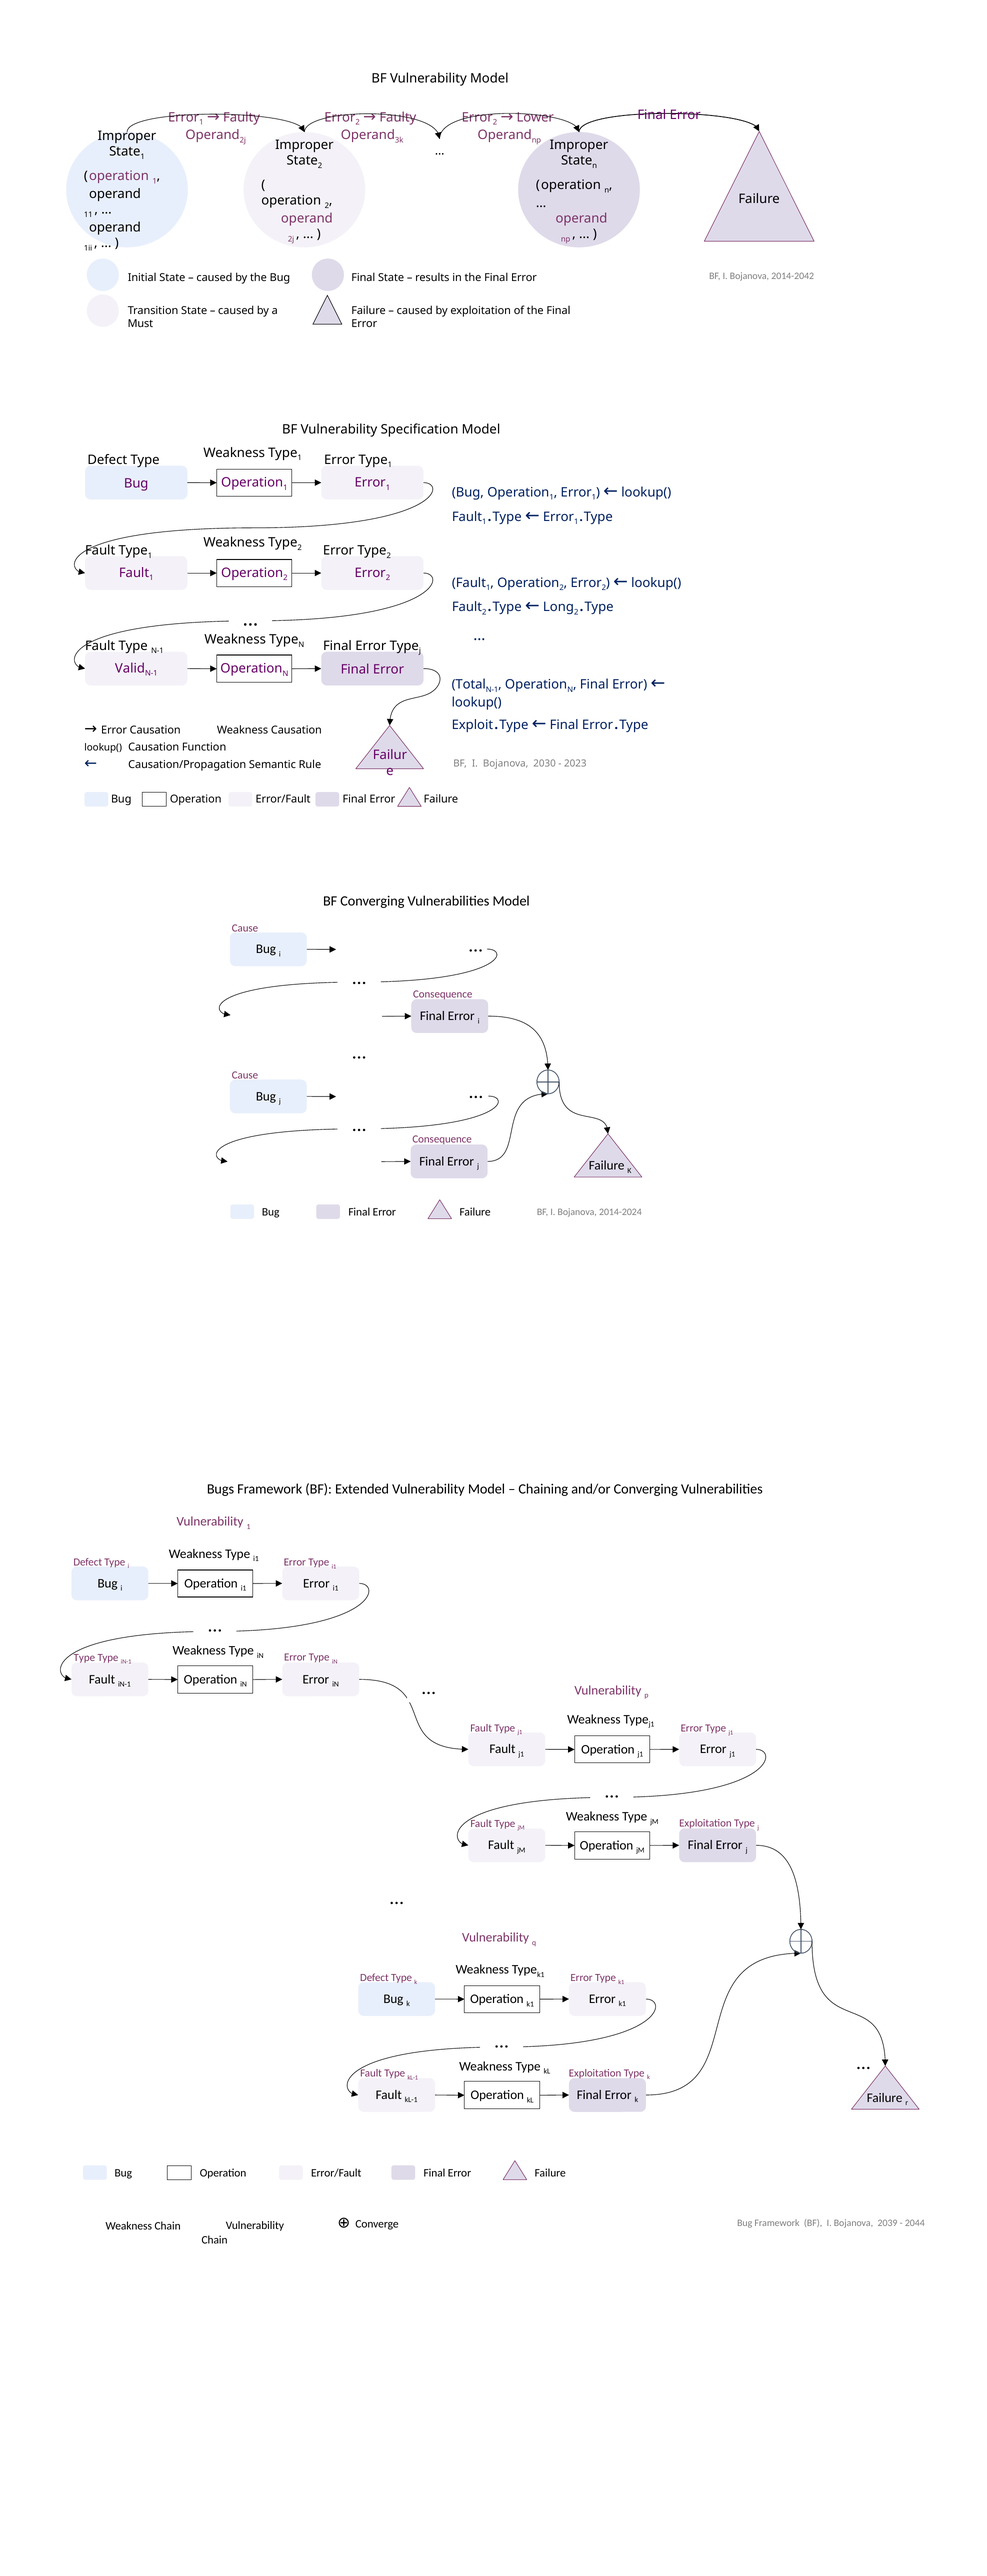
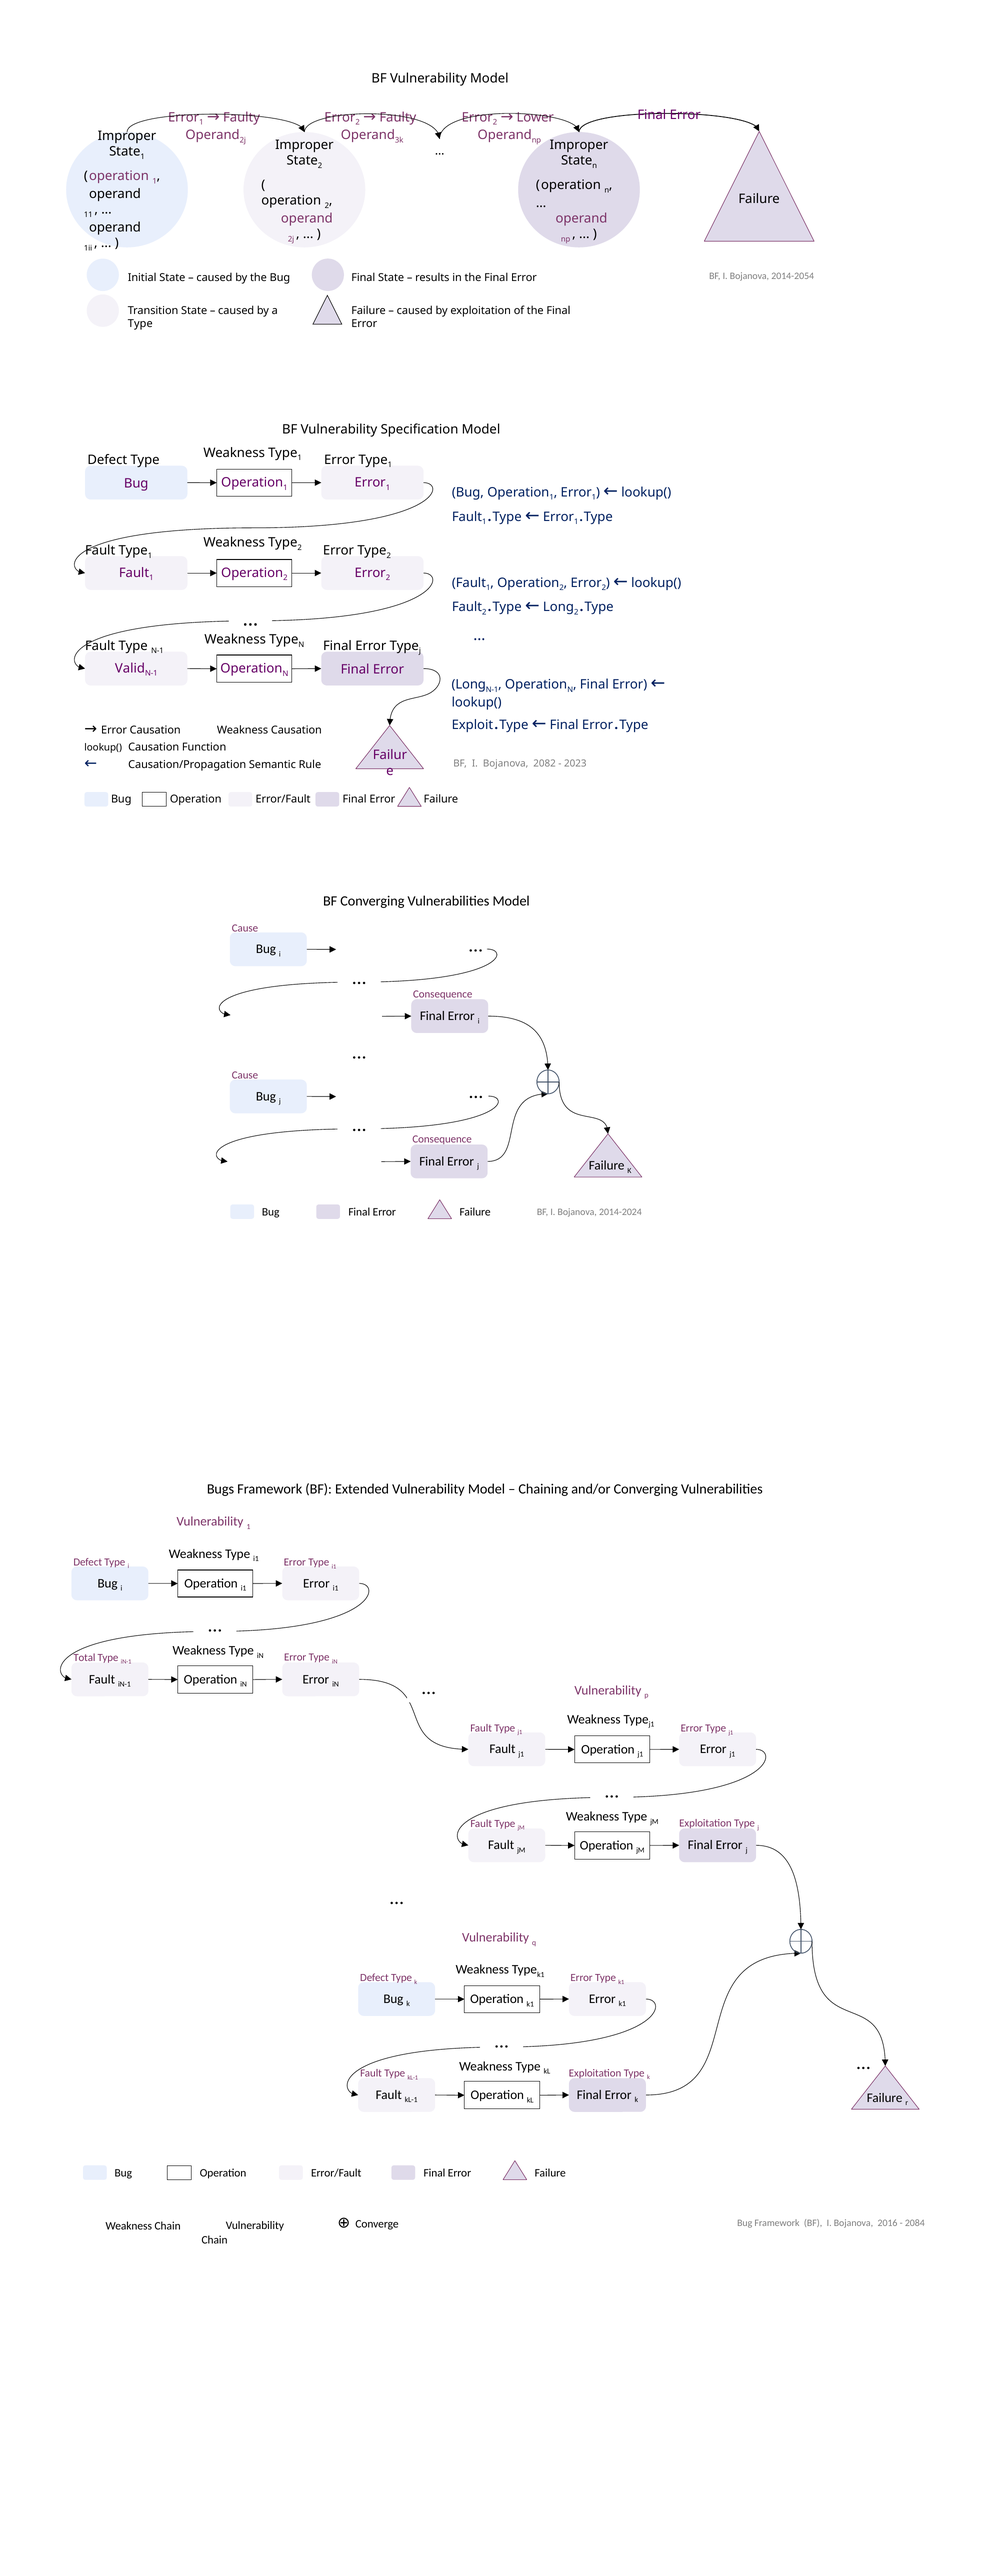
2014-2042: 2014-2042 -> 2014-2054
Must at (140, 323): Must -> Type
Total at (469, 684): Total -> Long
2030: 2030 -> 2082
Type at (84, 1657): Type -> Total
2039: 2039 -> 2016
2044: 2044 -> 2084
